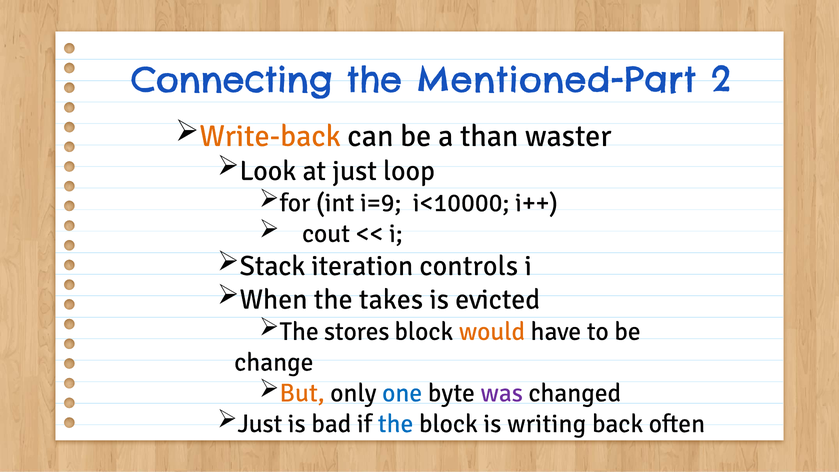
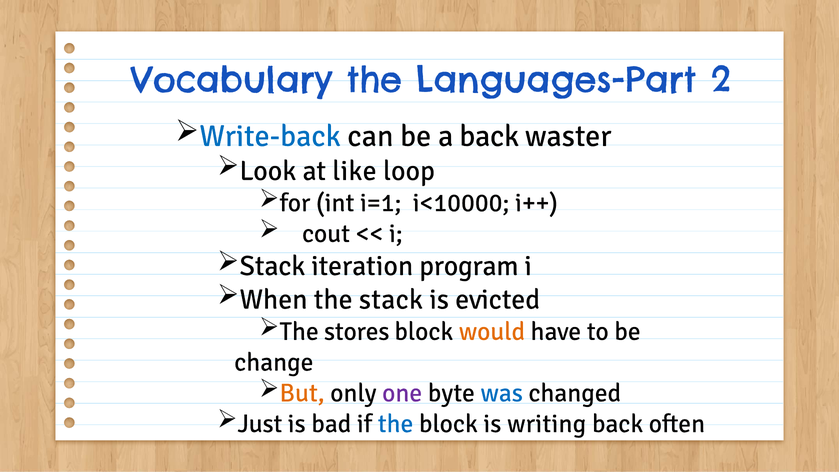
Connecting: Connecting -> Vocabulary
Mentioned-Part: Mentioned-Part -> Languages-Part
Write-back colour: orange -> blue
a than: than -> back
at just: just -> like
i=9: i=9 -> i=1
controls: controls -> program
the takes: takes -> stack
one colour: blue -> purple
was colour: purple -> blue
